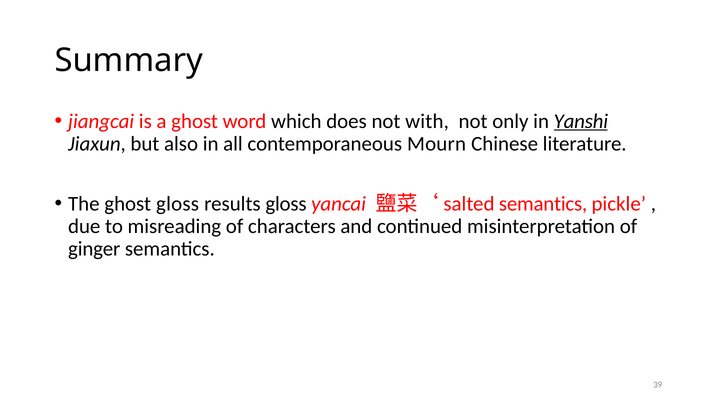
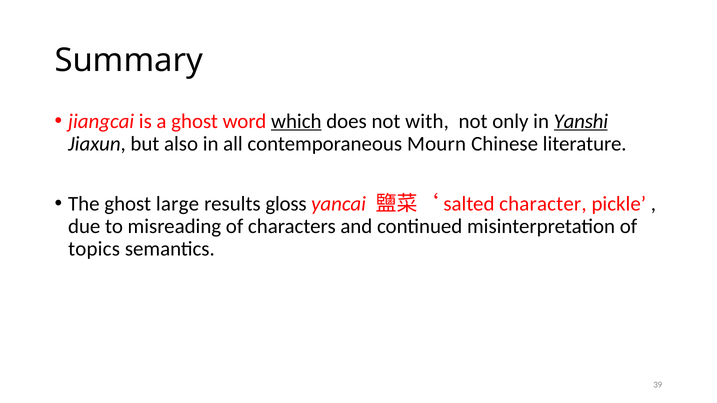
which underline: none -> present
ghost gloss: gloss -> large
semantics at (543, 204): semantics -> character
ginger: ginger -> topics
